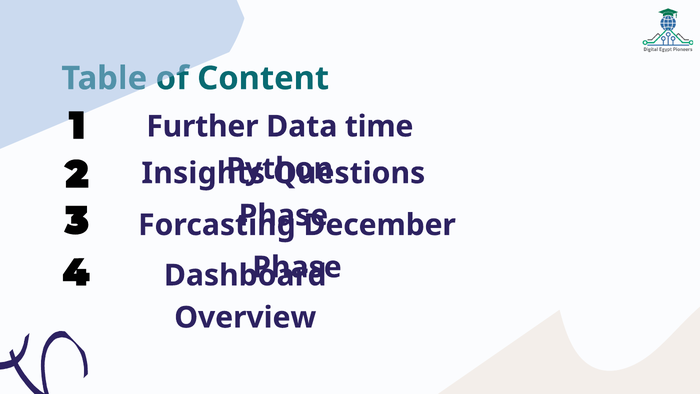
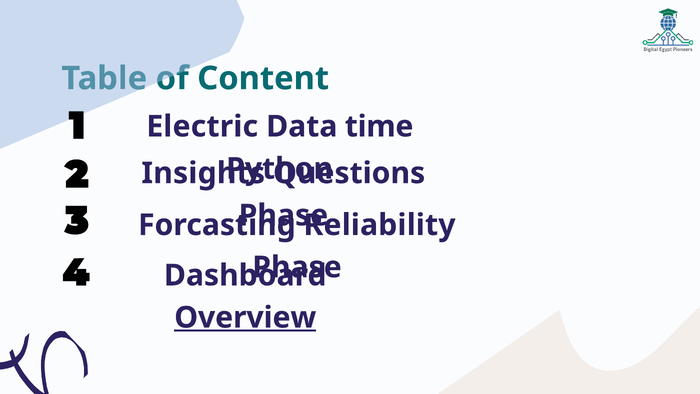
Further: Further -> Electric
December: December -> Reliability
Overview underline: none -> present
